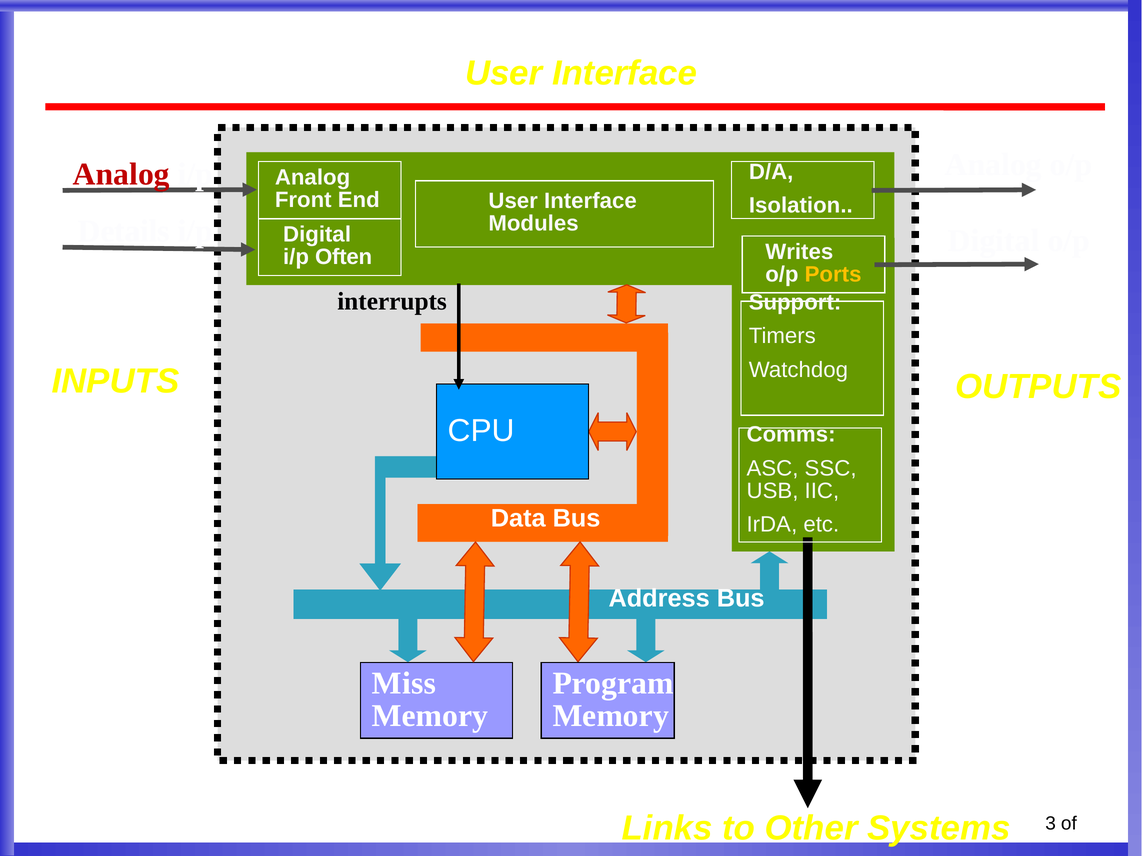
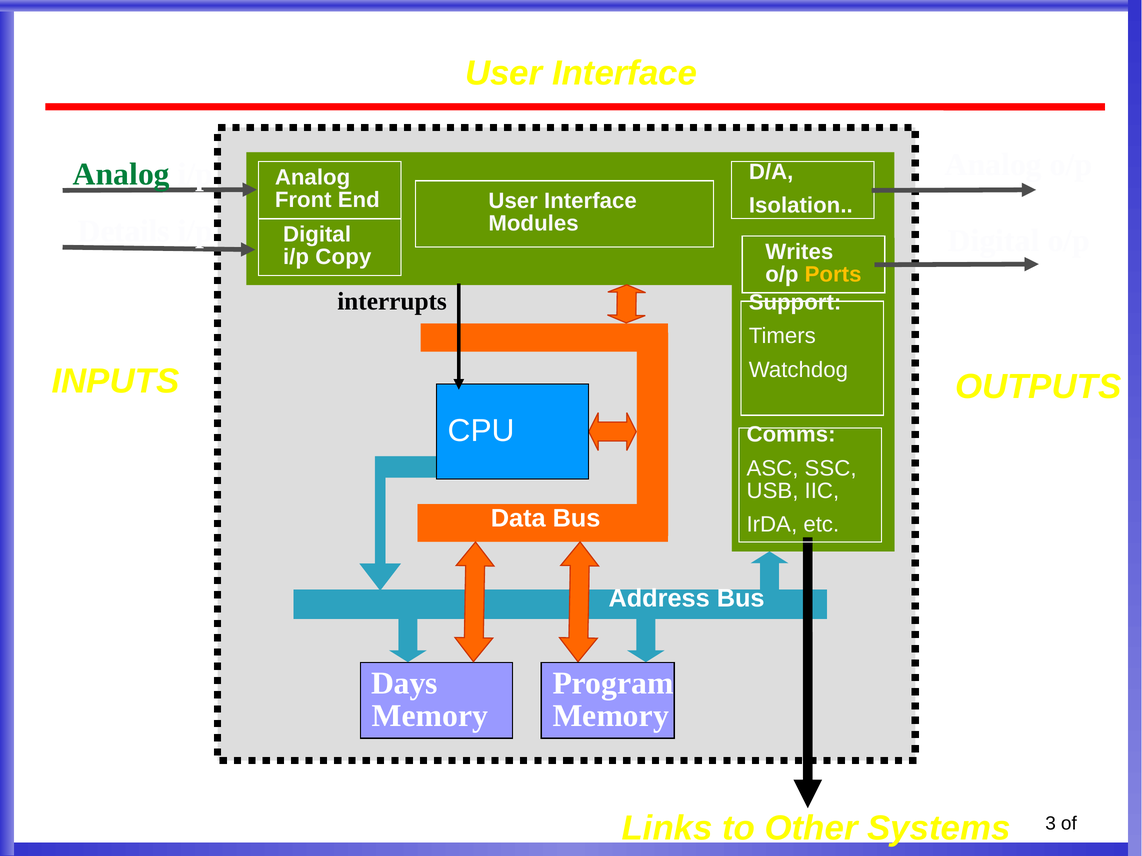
Analog at (121, 174) colour: red -> green
Often: Often -> Copy
Miss: Miss -> Days
